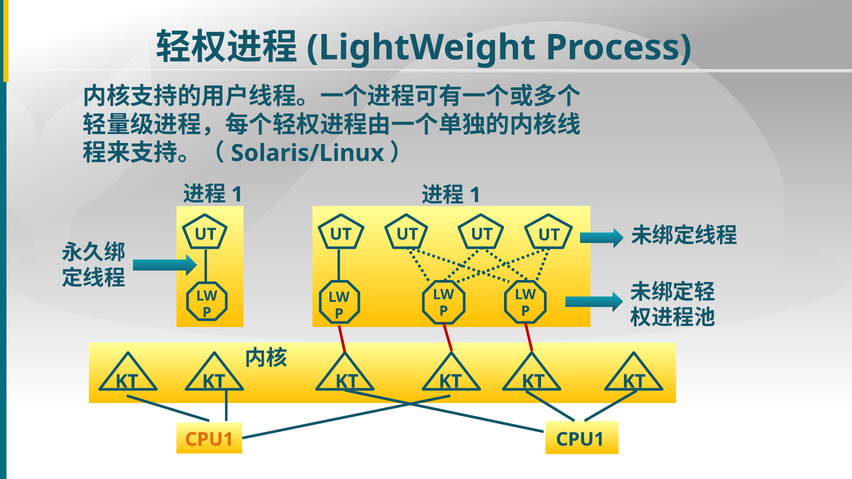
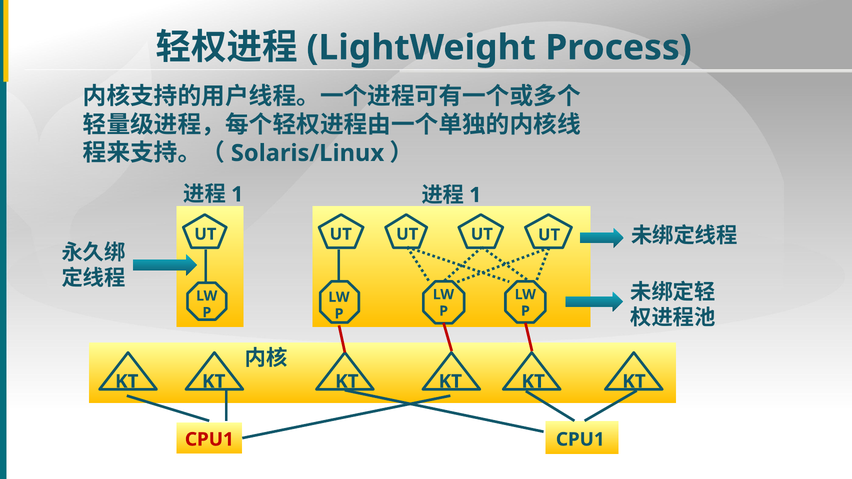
CPU1 at (209, 440) colour: orange -> red
